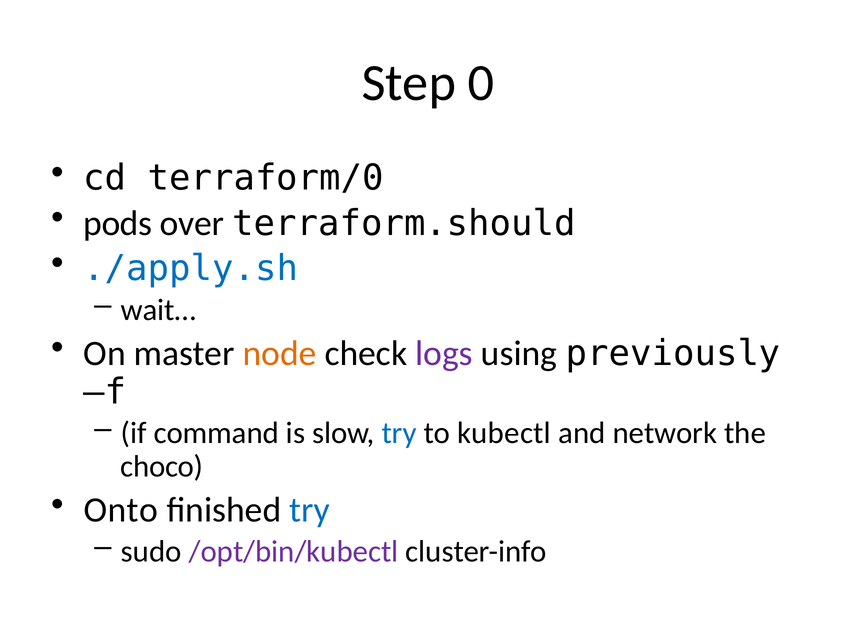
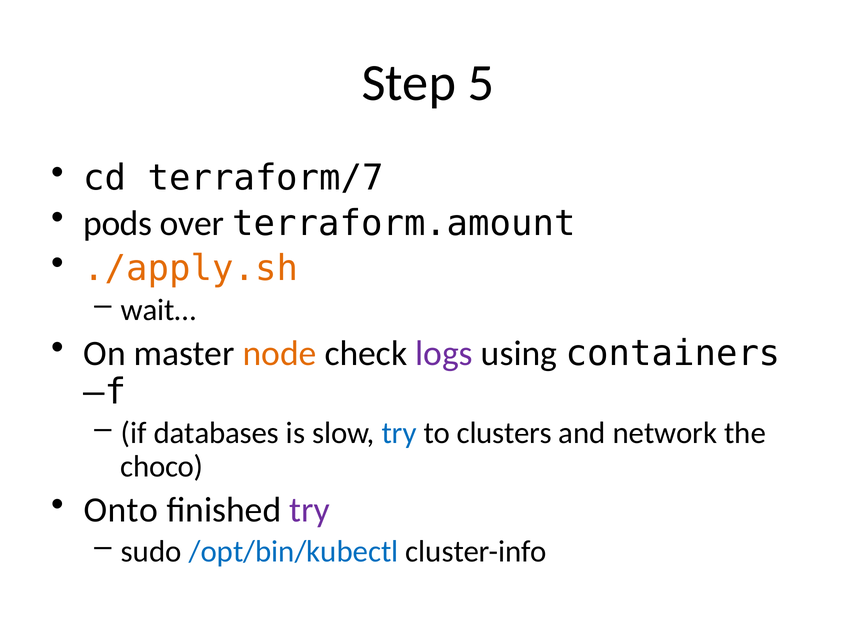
0: 0 -> 5
terraform/0: terraform/0 -> terraform/7
terraform.should: terraform.should -> terraform.amount
./apply.sh colour: blue -> orange
previously: previously -> containers
command: command -> databases
kubectl: kubectl -> clusters
try at (310, 510) colour: blue -> purple
/opt/bin/kubectl colour: purple -> blue
